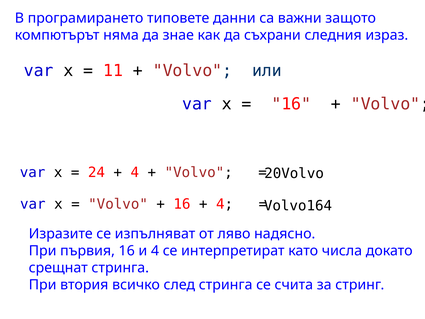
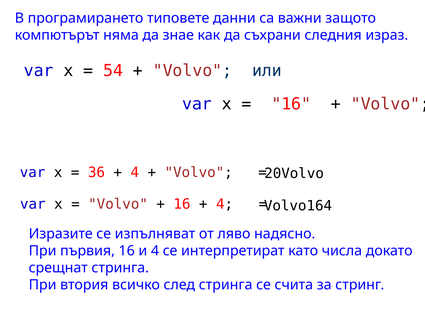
11: 11 -> 54
24: 24 -> 36
